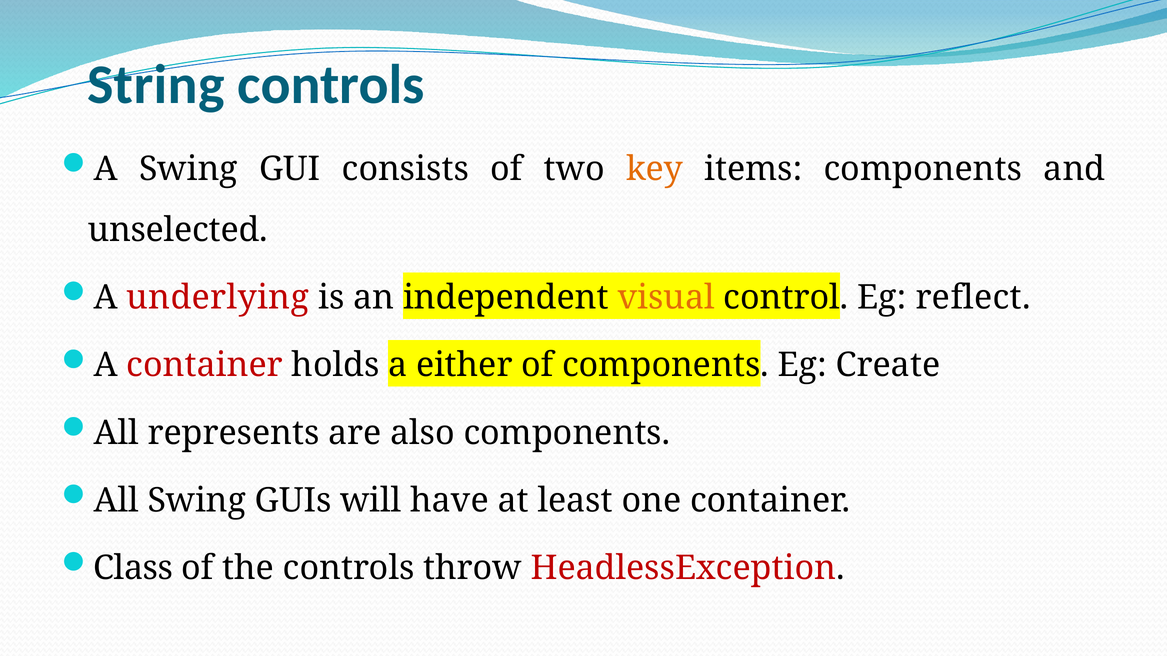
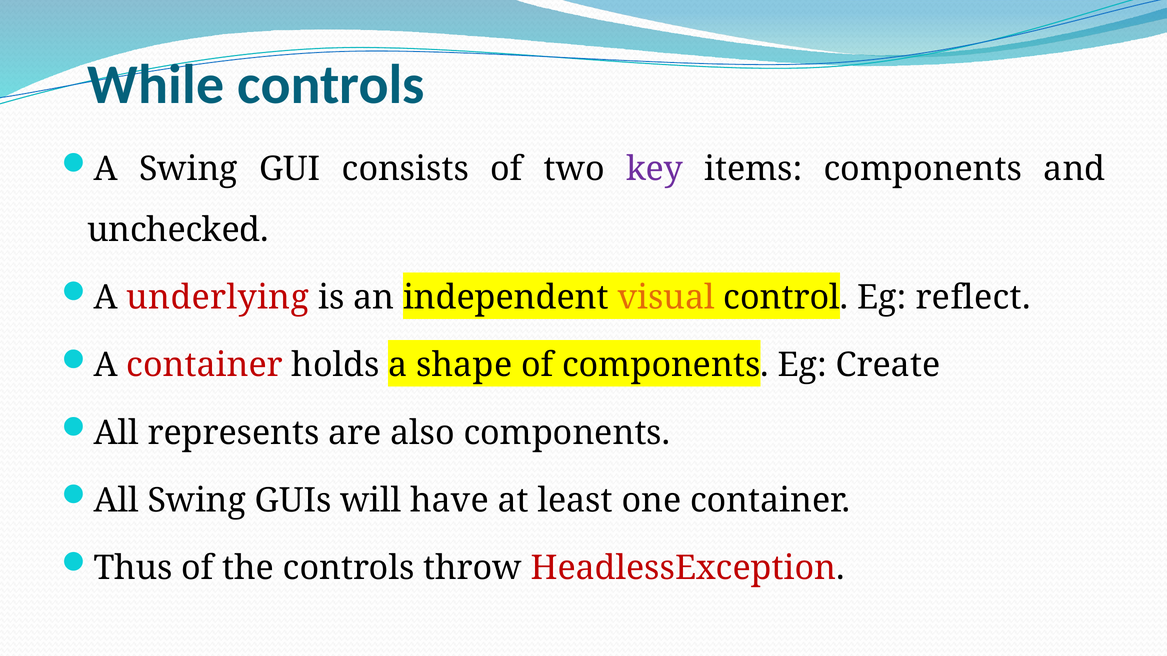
String: String -> While
key colour: orange -> purple
unselected: unselected -> unchecked
either: either -> shape
Class: Class -> Thus
